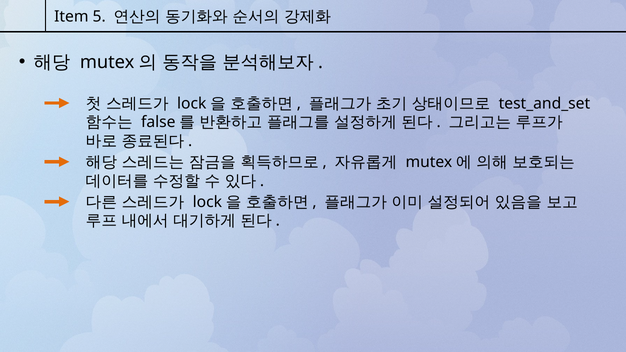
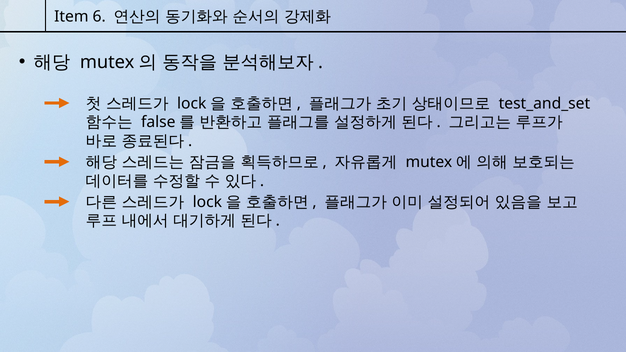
5: 5 -> 6
